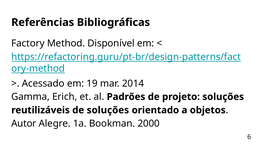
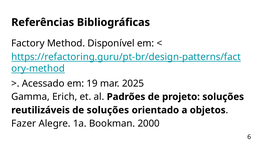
2014: 2014 -> 2025
Autor: Autor -> Fazer
